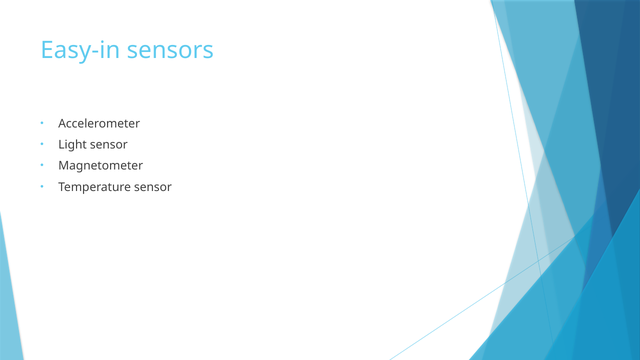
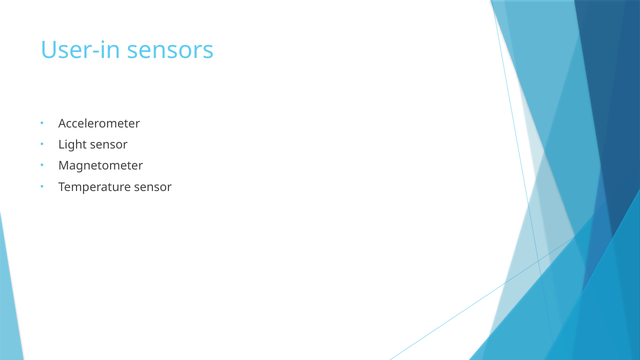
Easy-in: Easy-in -> User-in
